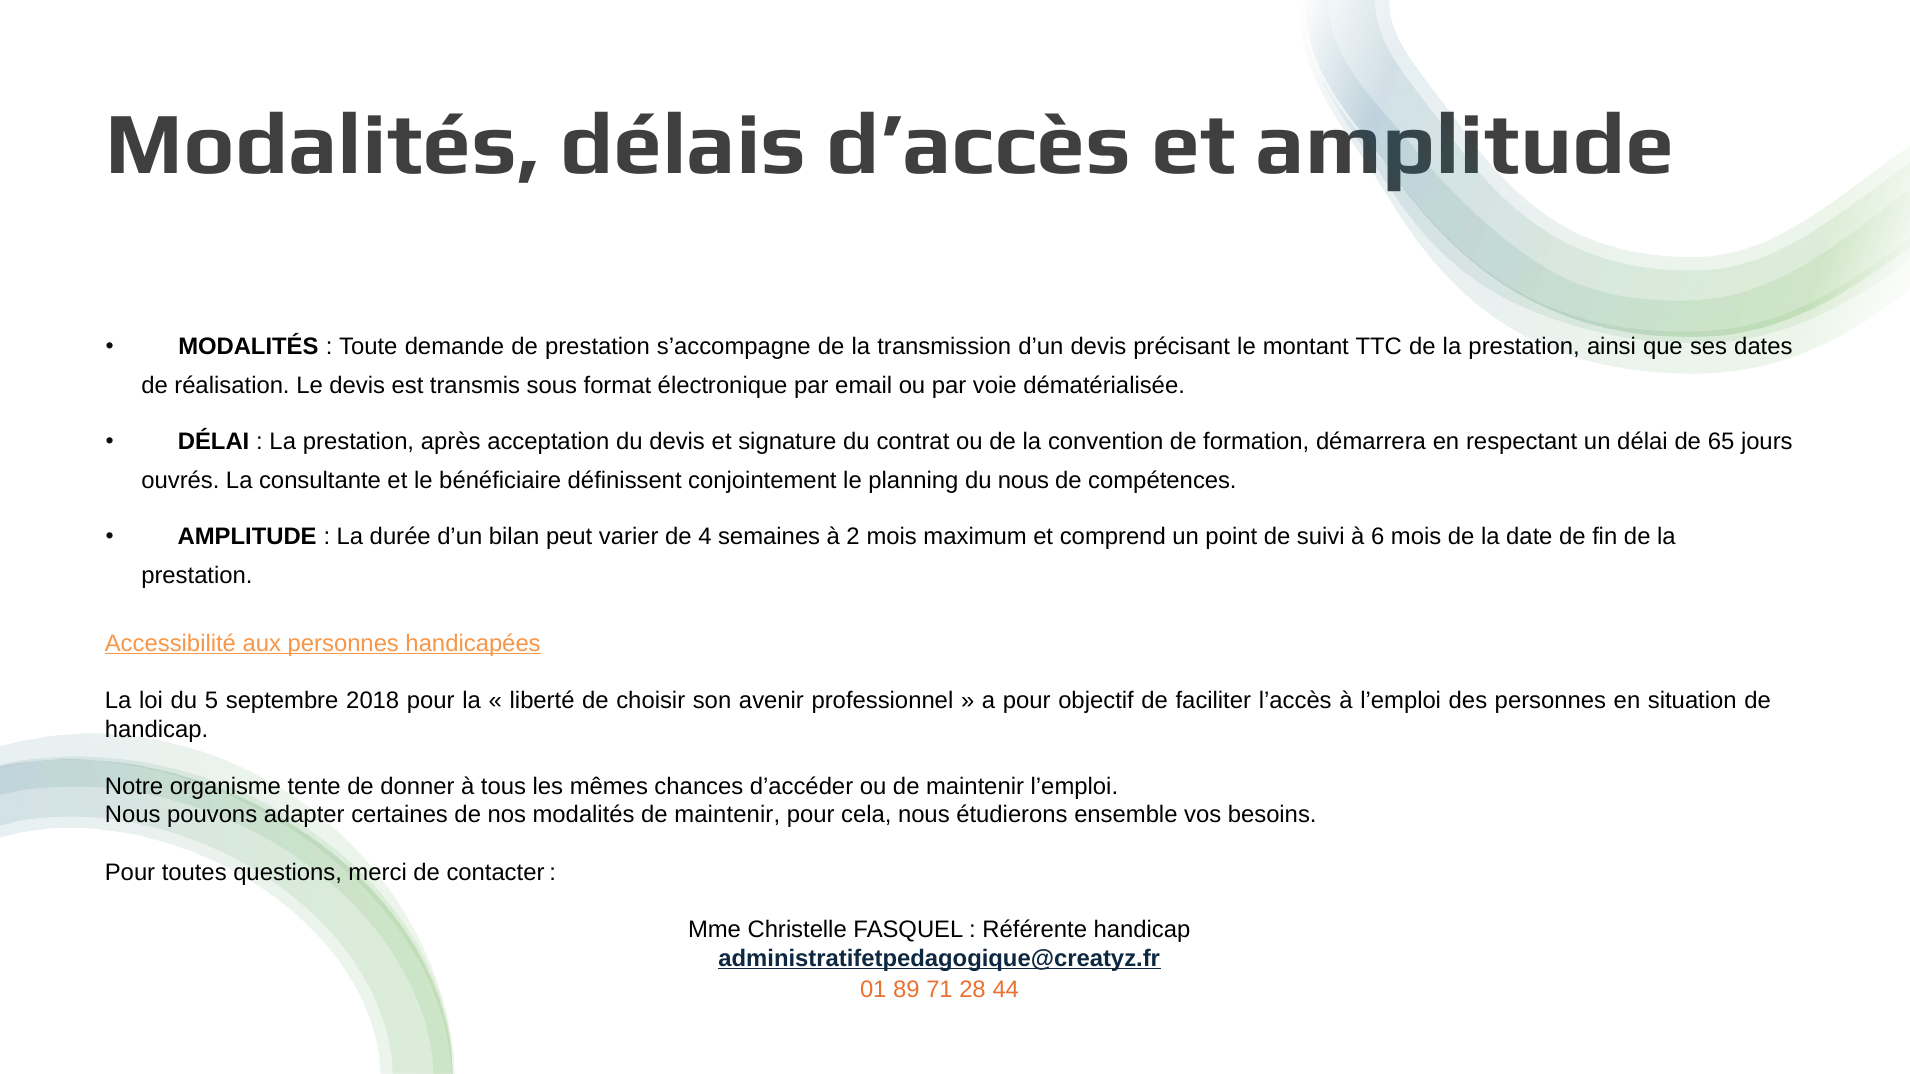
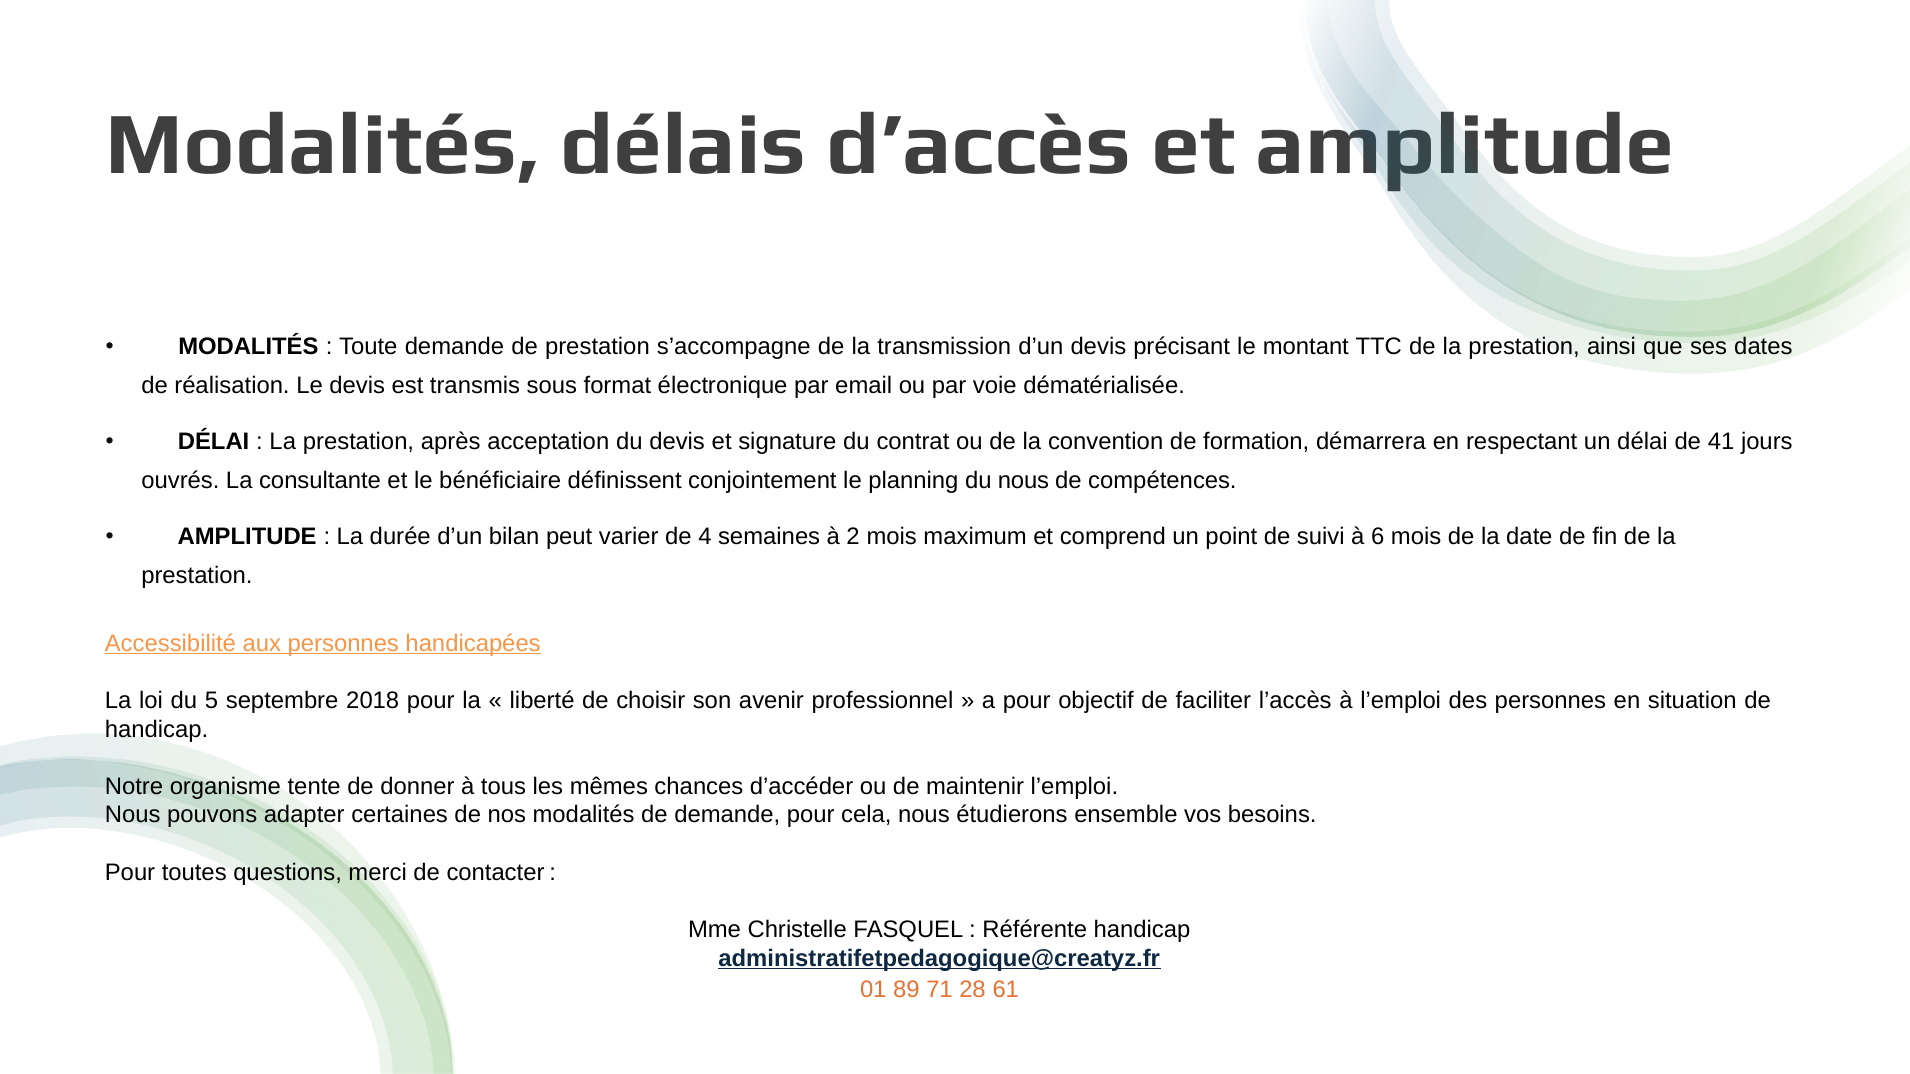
65: 65 -> 41
modalités de maintenir: maintenir -> demande
44: 44 -> 61
